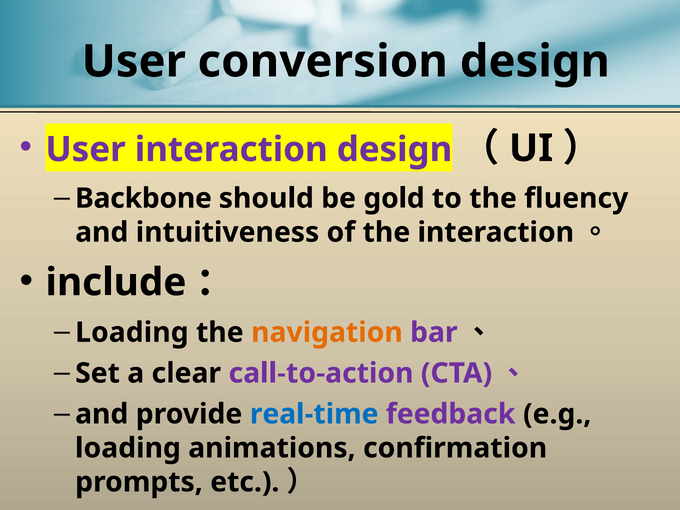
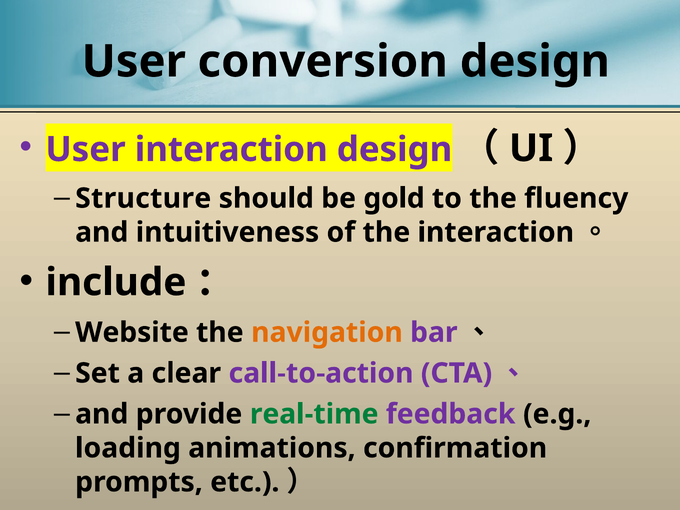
Backbone: Backbone -> Structure
Loading at (132, 332): Loading -> Website
real-time colour: blue -> green
